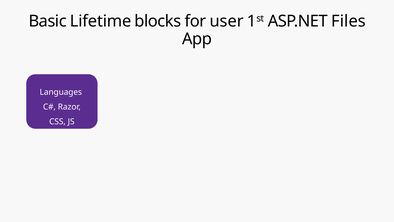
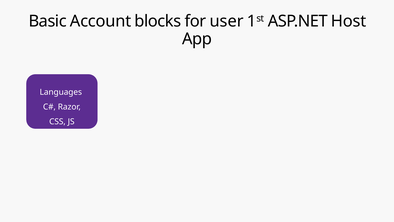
Lifetime: Lifetime -> Account
Files: Files -> Host
